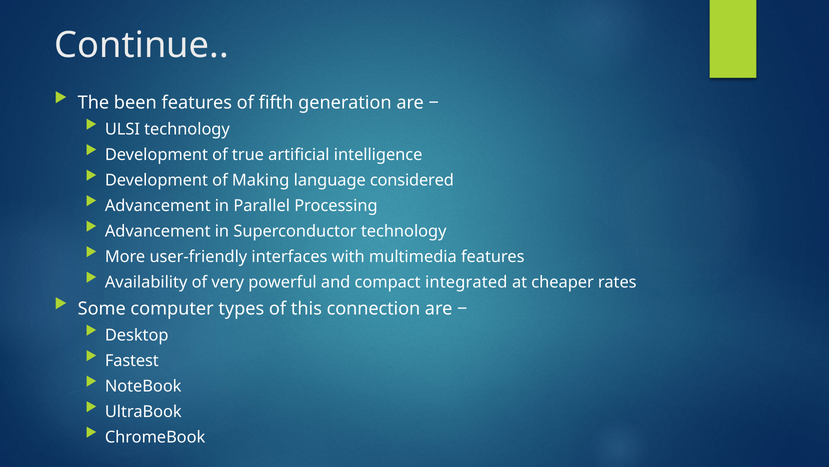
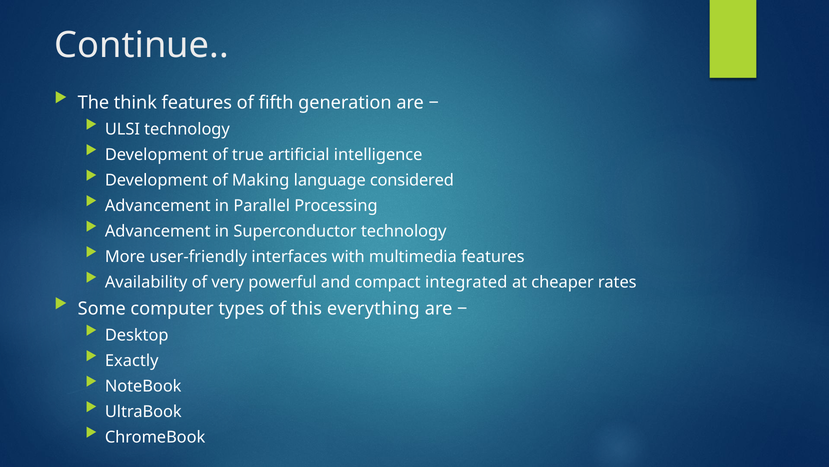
been: been -> think
connection: connection -> everything
Fastest: Fastest -> Exactly
